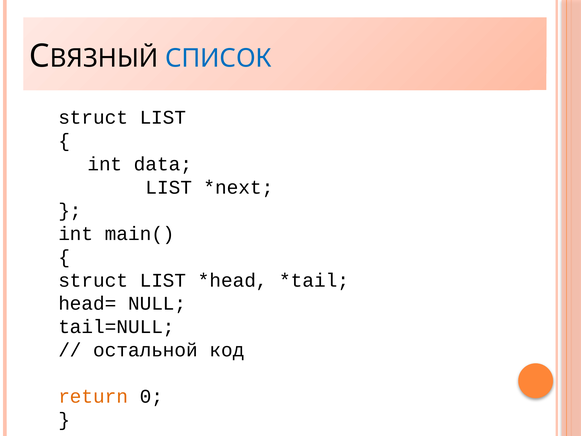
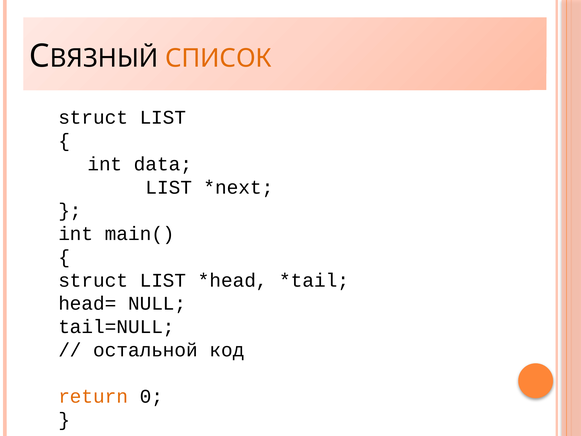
СПИСОК colour: blue -> orange
